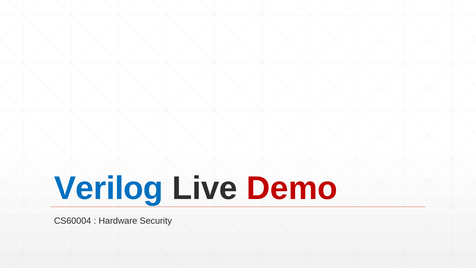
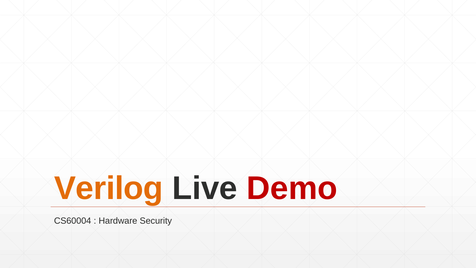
Verilog colour: blue -> orange
